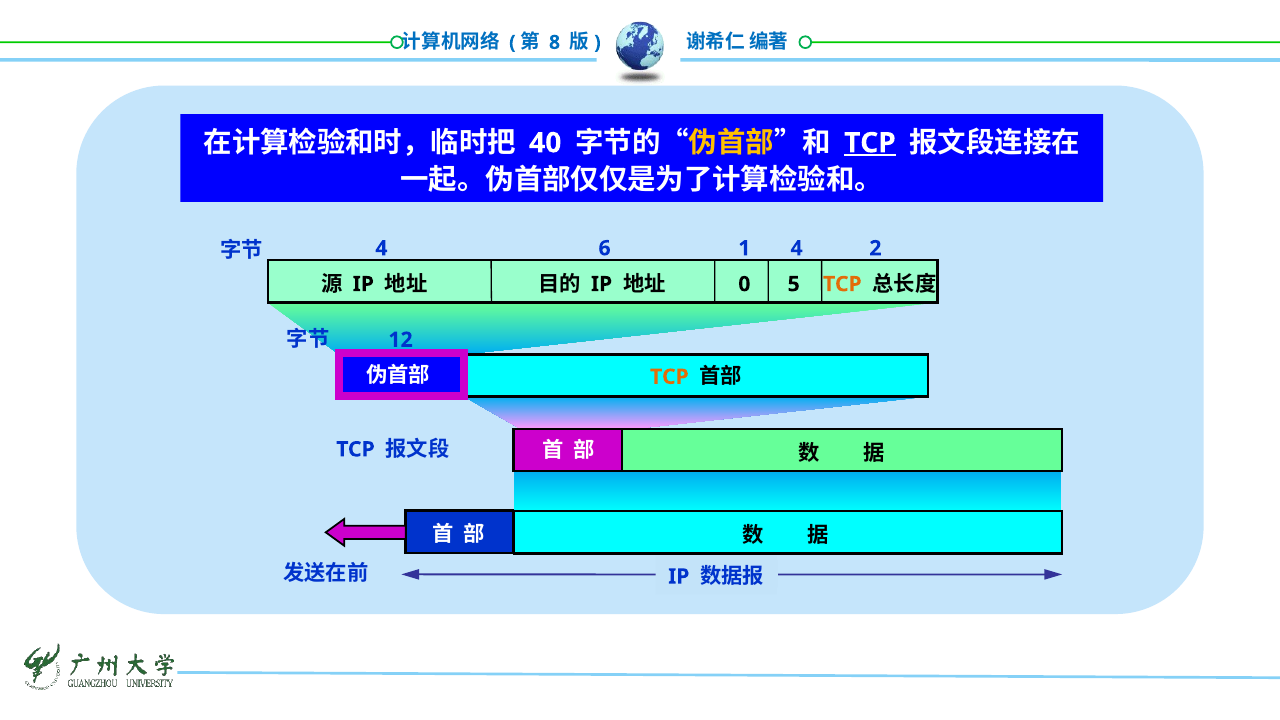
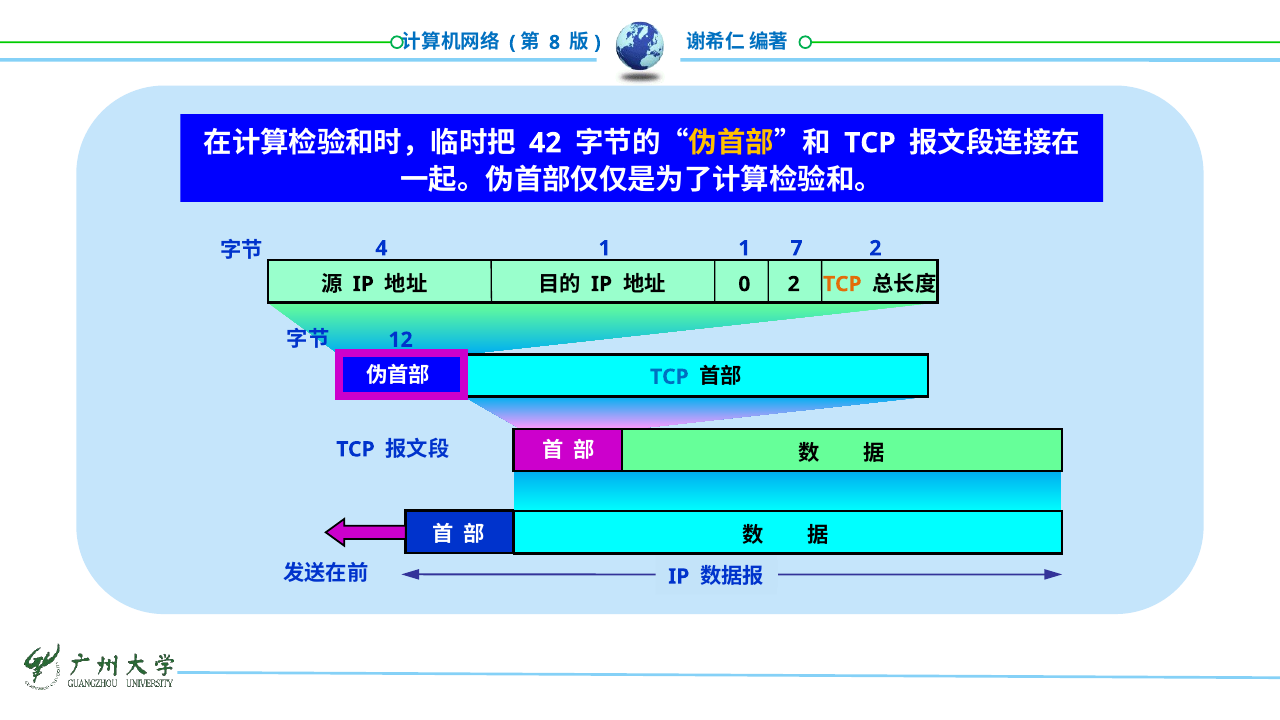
40: 40 -> 42
TCP at (870, 143) underline: present -> none
4 6: 6 -> 1
1 4: 4 -> 7
0 5: 5 -> 2
TCP at (669, 377) colour: orange -> blue
